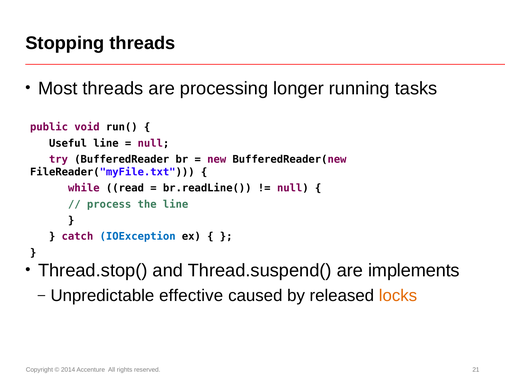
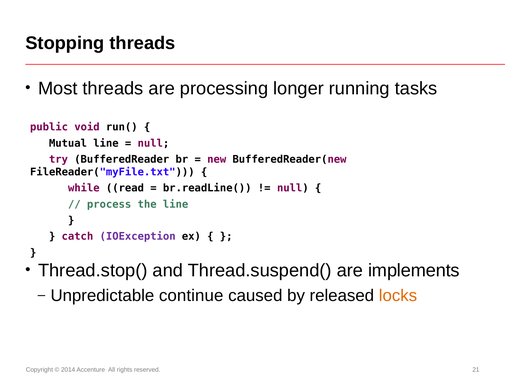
Useful: Useful -> Mutual
IOException colour: blue -> purple
effective: effective -> continue
